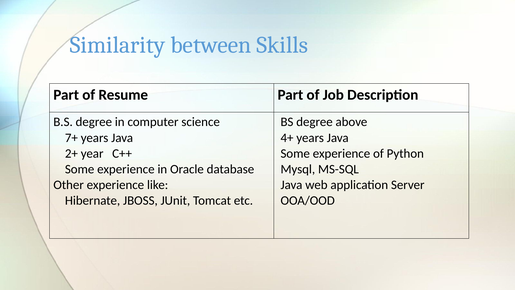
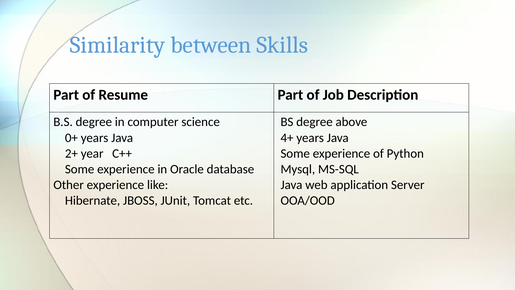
7+: 7+ -> 0+
